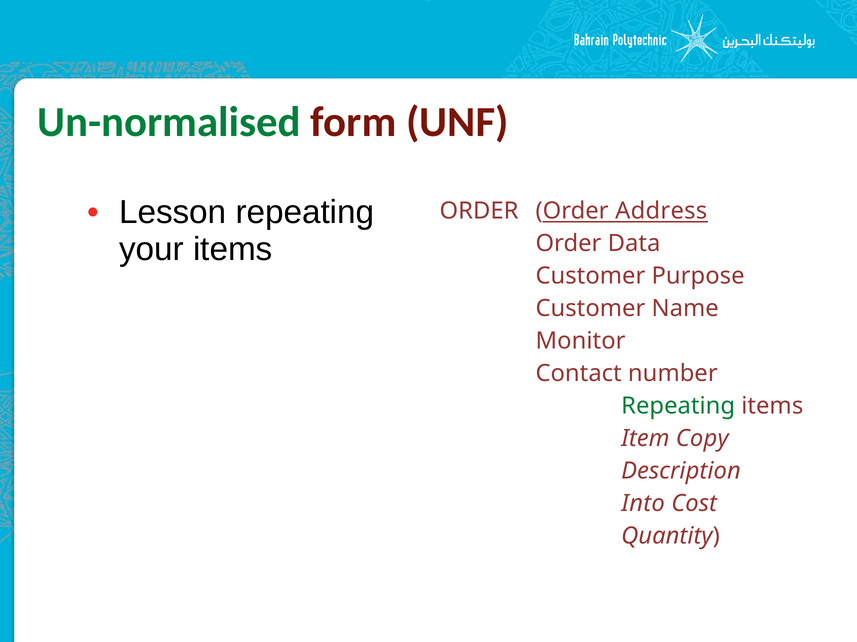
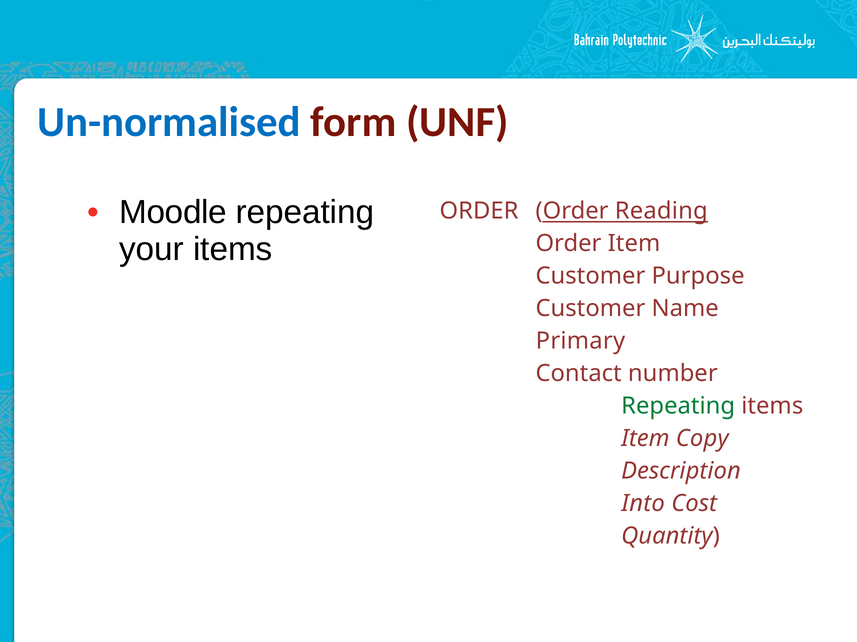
Un-normalised colour: green -> blue
Lesson: Lesson -> Moodle
Address: Address -> Reading
Order Data: Data -> Item
Monitor: Monitor -> Primary
